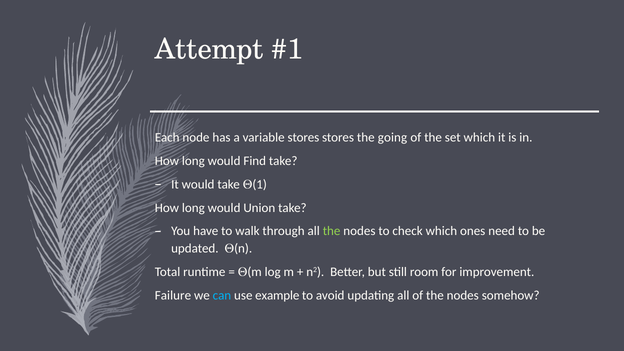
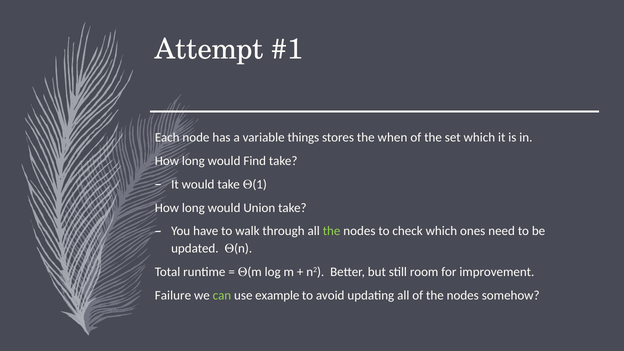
variable stores: stores -> things
going: going -> when
can colour: light blue -> light green
